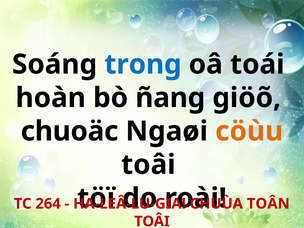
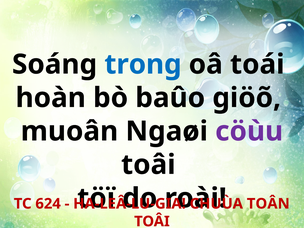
ñang: ñang -> baûo
chuoäc: chuoäc -> muoân
cöùu colour: orange -> purple
264: 264 -> 624
